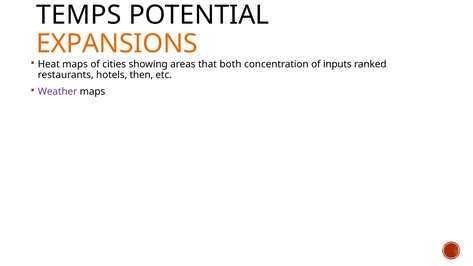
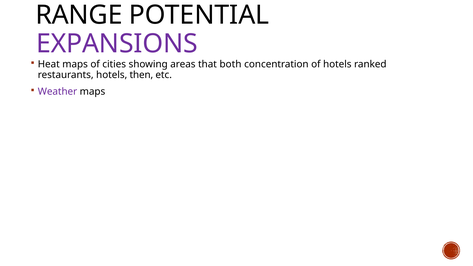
TEMPS: TEMPS -> RANGE
EXPANSIONS colour: orange -> purple
of inputs: inputs -> hotels
